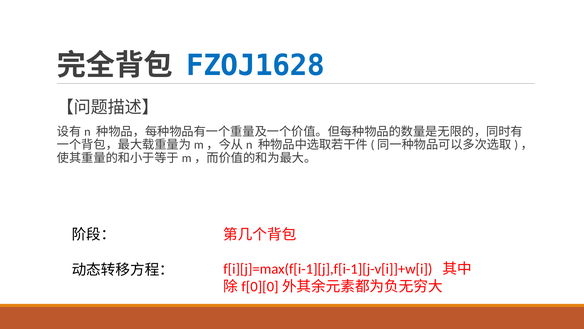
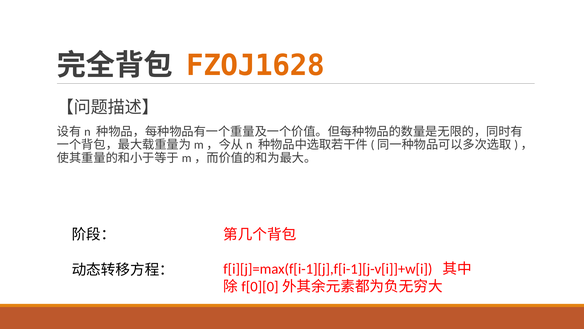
FZOJ1628 colour: blue -> orange
